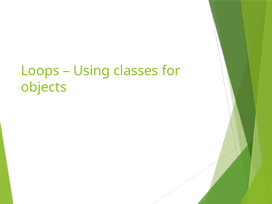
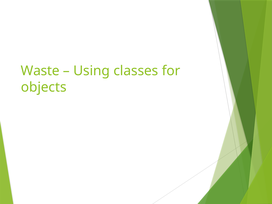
Loops: Loops -> Waste
